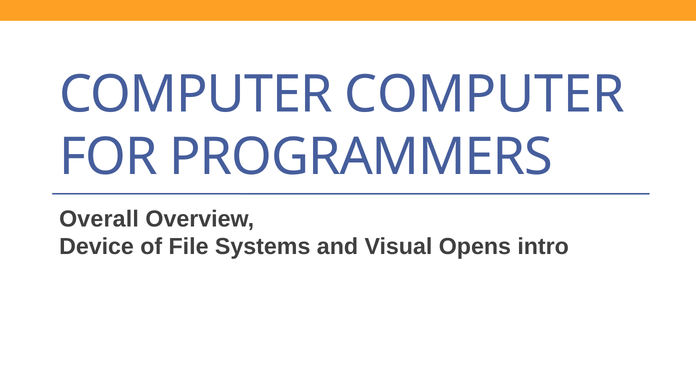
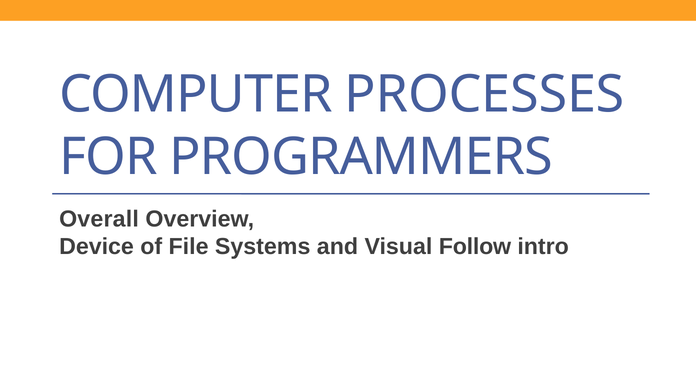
COMPUTER COMPUTER: COMPUTER -> PROCESSES
Opens: Opens -> Follow
